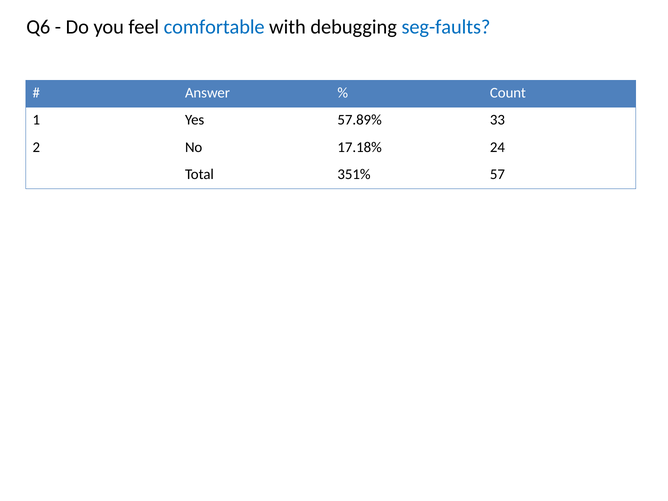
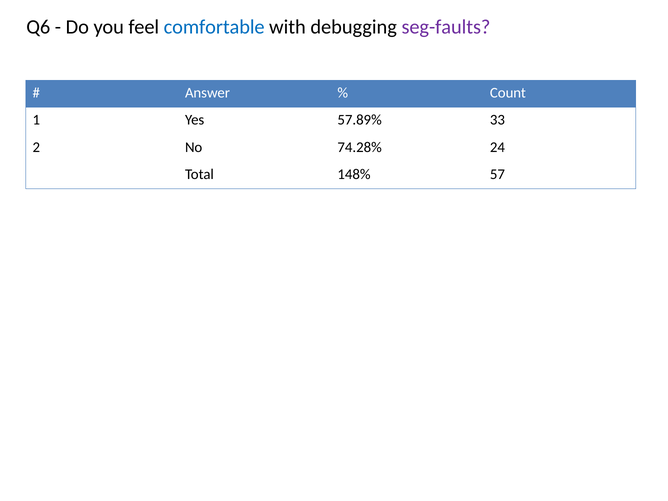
seg-faults colour: blue -> purple
17.18%: 17.18% -> 74.28%
351%: 351% -> 148%
